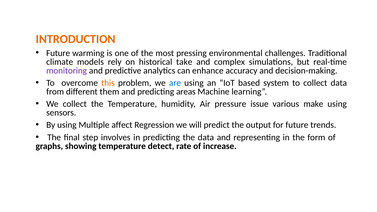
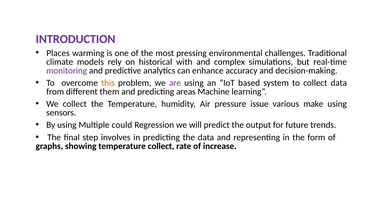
INTRODUCTION colour: orange -> purple
Future at (58, 53): Future -> Places
take: take -> with
are colour: blue -> purple
affect: affect -> could
temperature detect: detect -> collect
